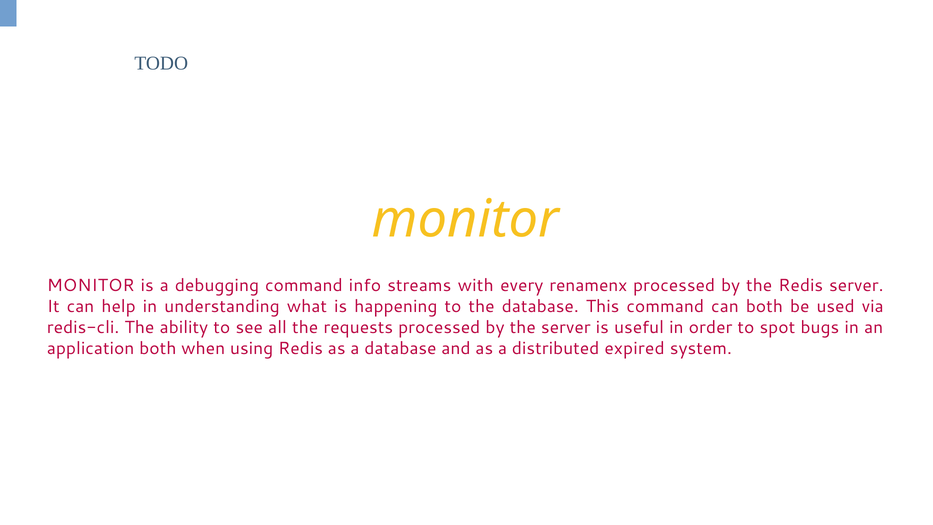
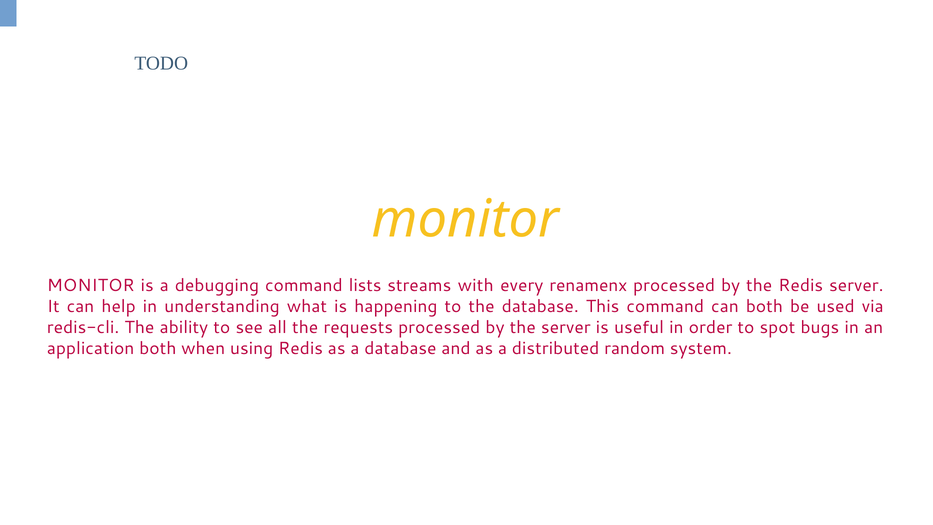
info: info -> lists
expired: expired -> random
